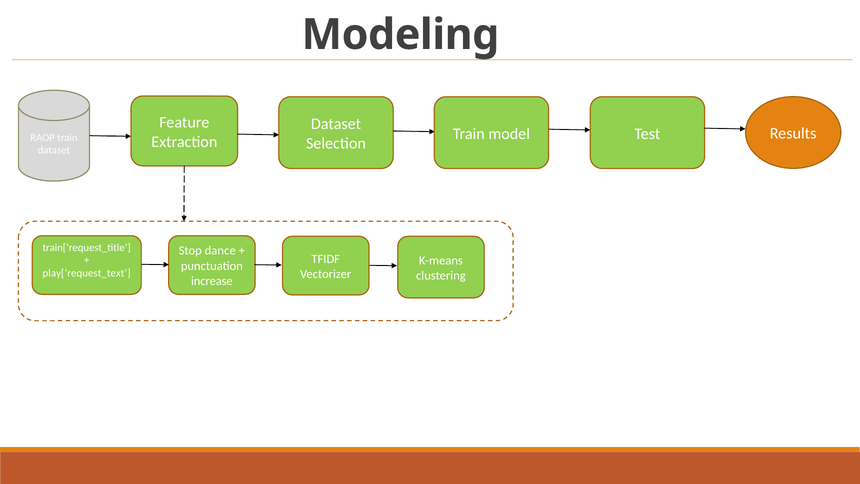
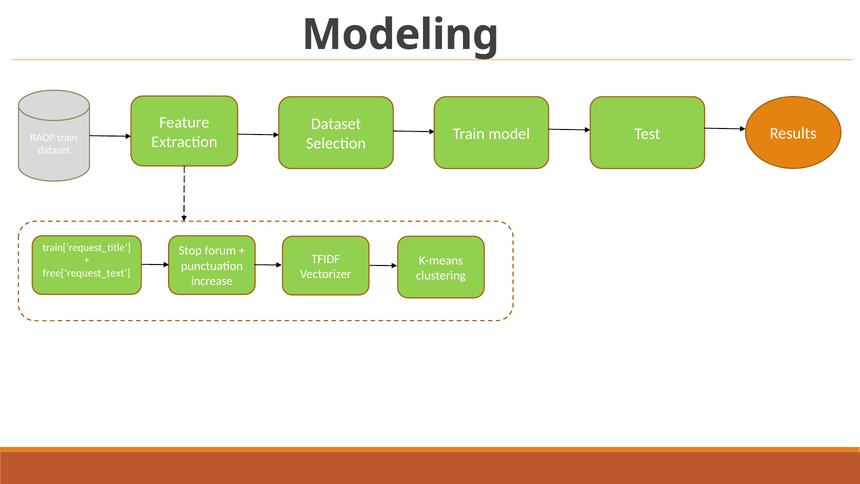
dance: dance -> forum
play[‘request_text: play[‘request_text -> free[‘request_text
